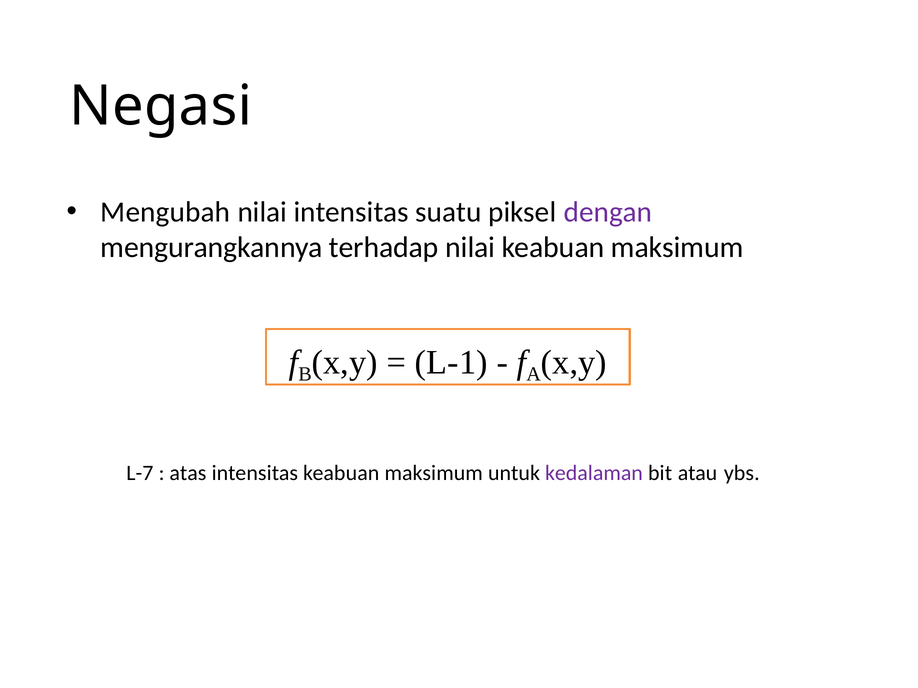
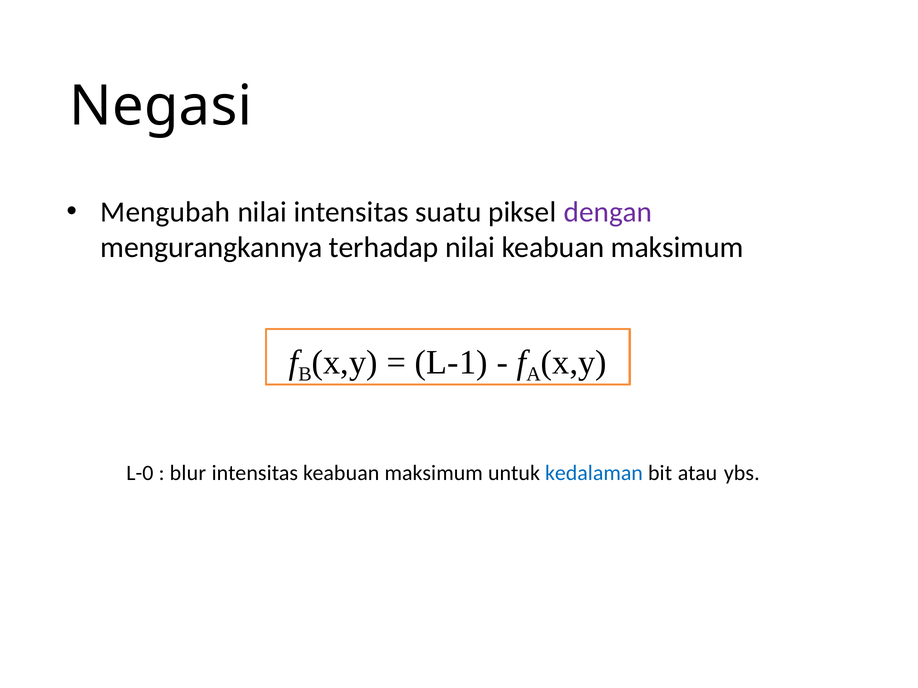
L-7: L-7 -> L-0
atas: atas -> blur
kedalaman colour: purple -> blue
